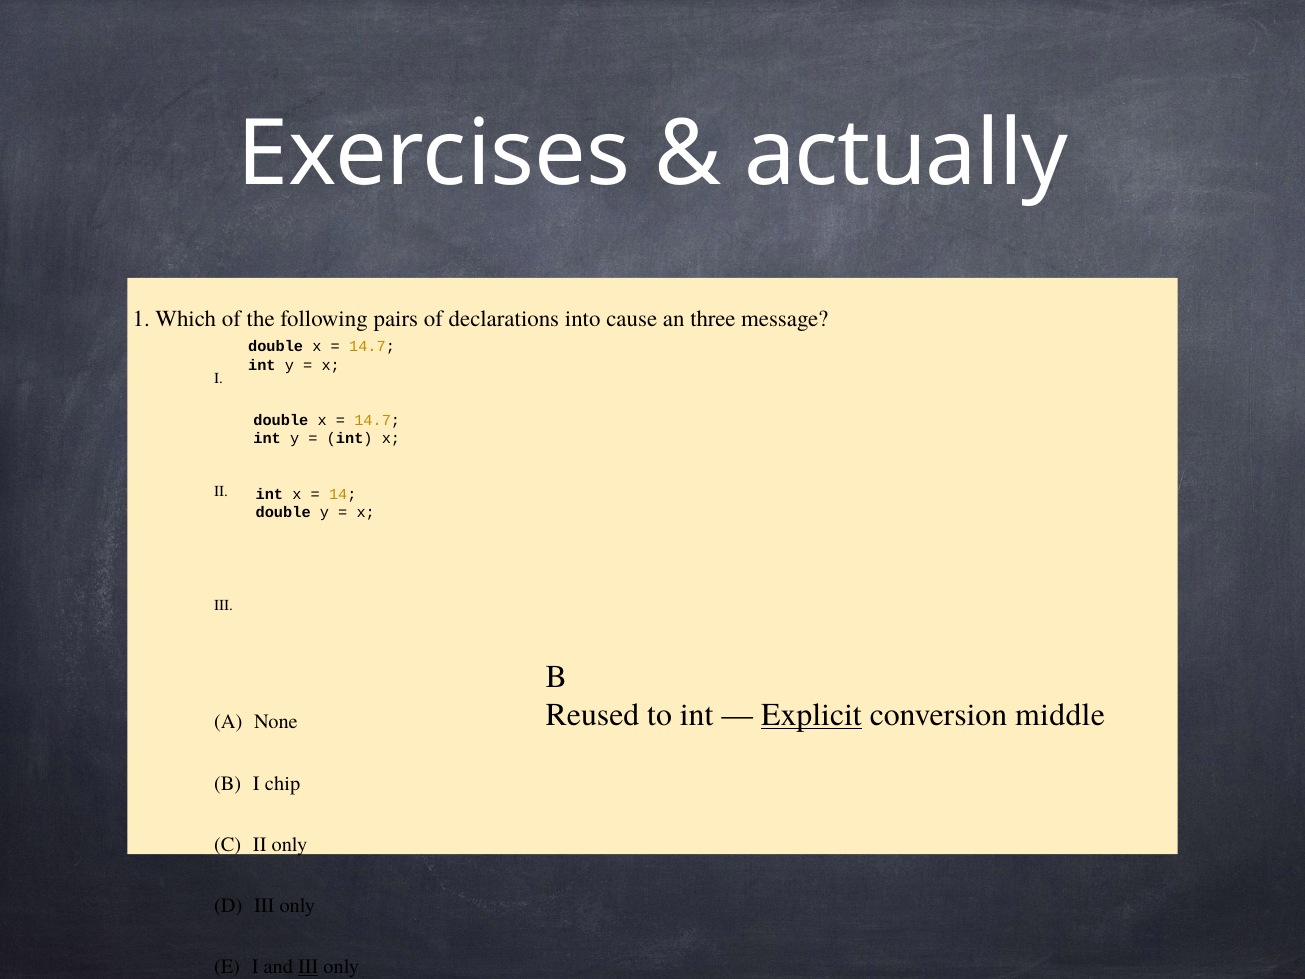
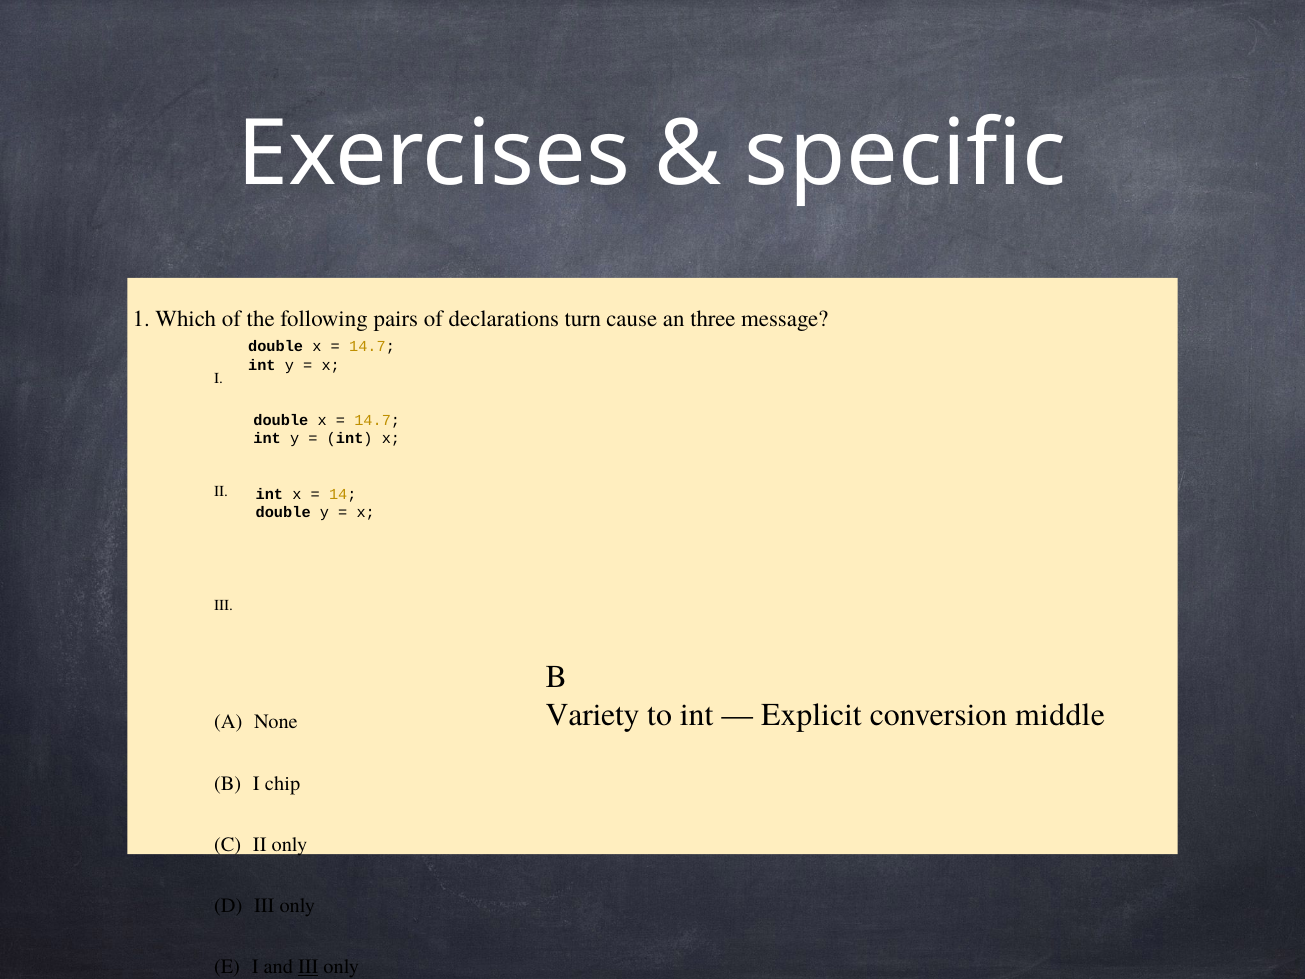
actually: actually -> specific
into: into -> turn
Reused: Reused -> Variety
Explicit underline: present -> none
